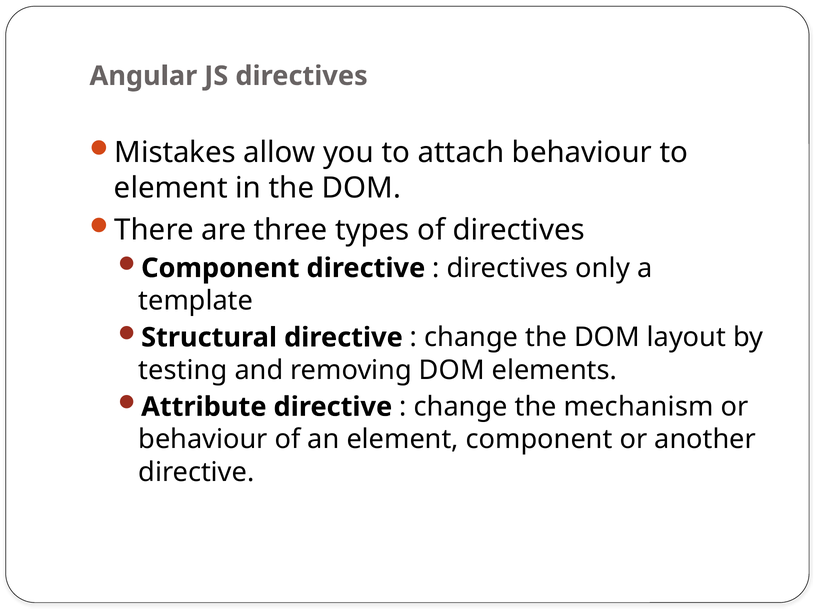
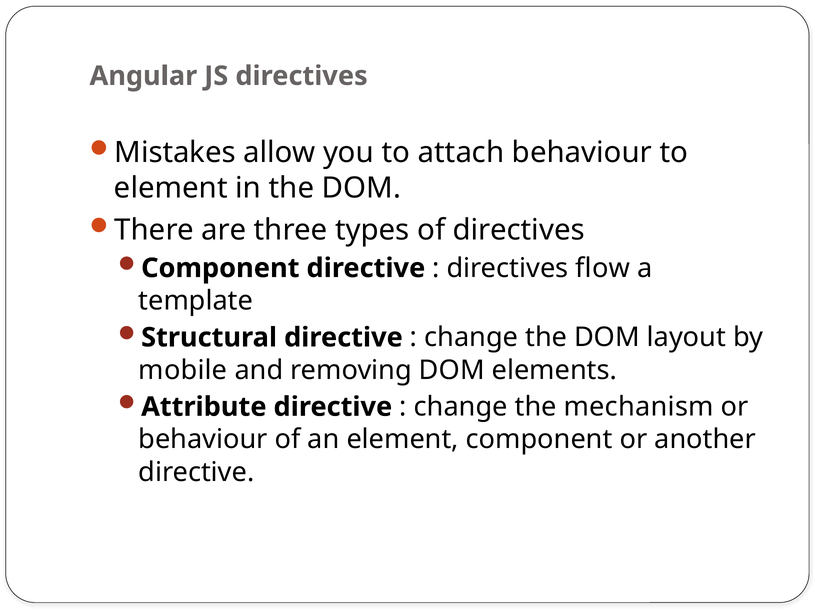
only: only -> flow
testing: testing -> mobile
